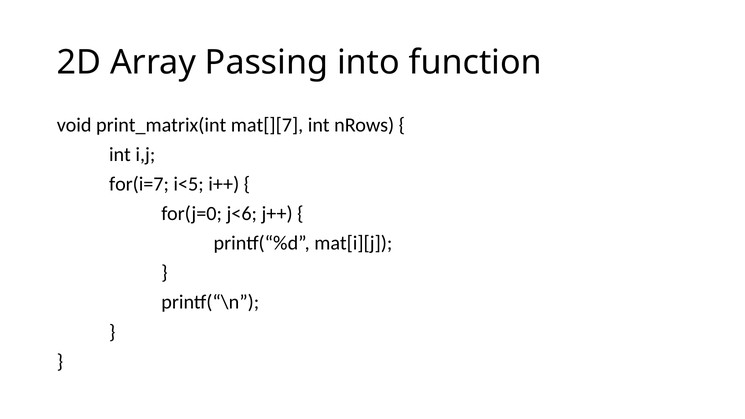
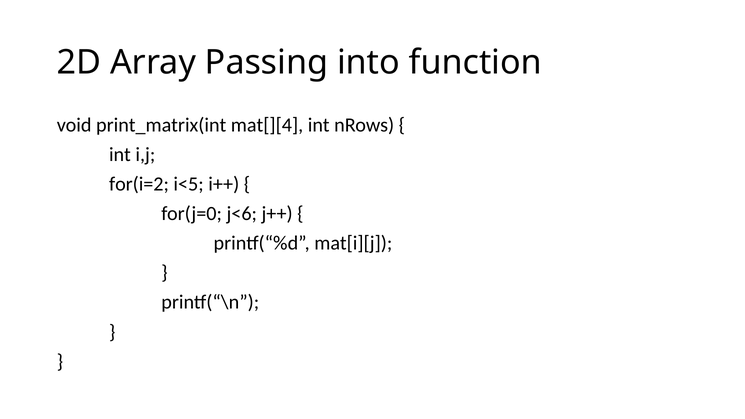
mat[][7: mat[][7 -> mat[][4
for(i=7: for(i=7 -> for(i=2
